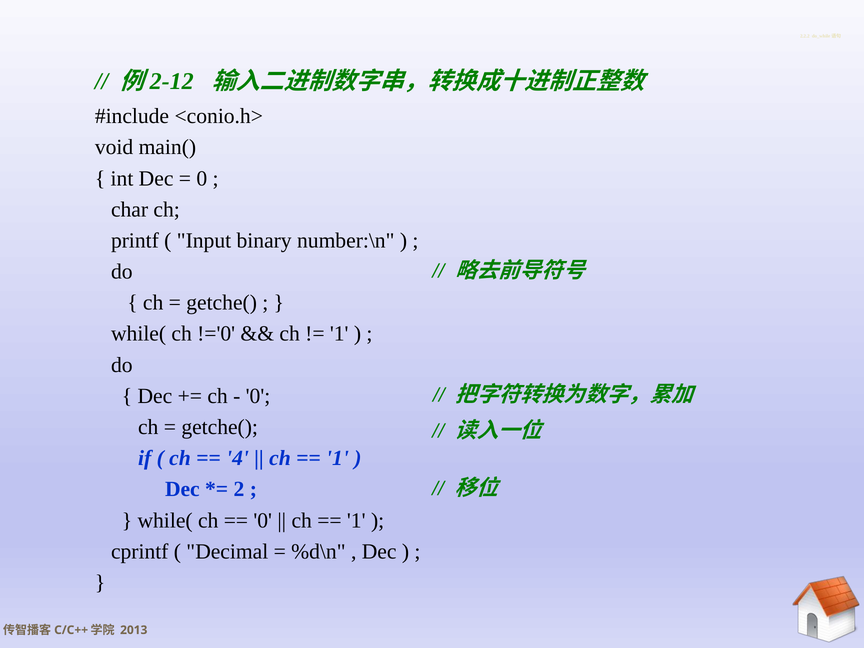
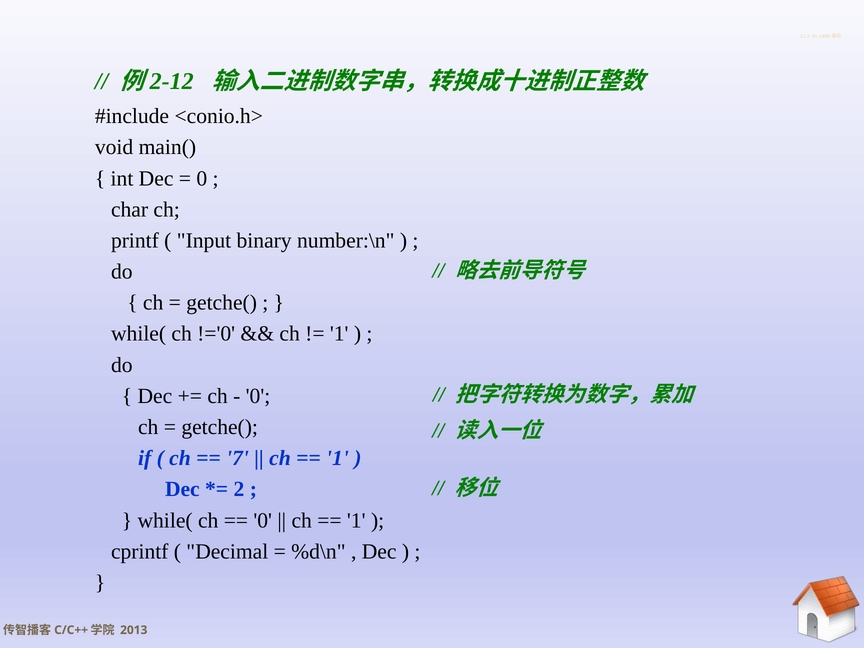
4: 4 -> 7
